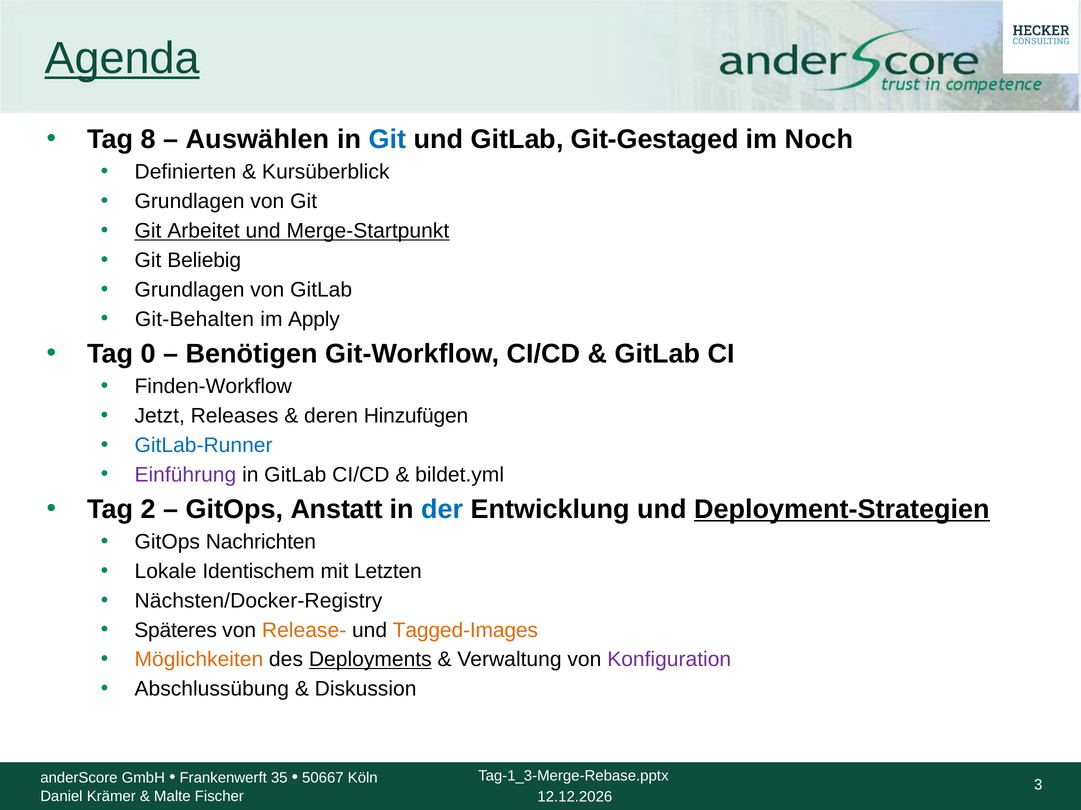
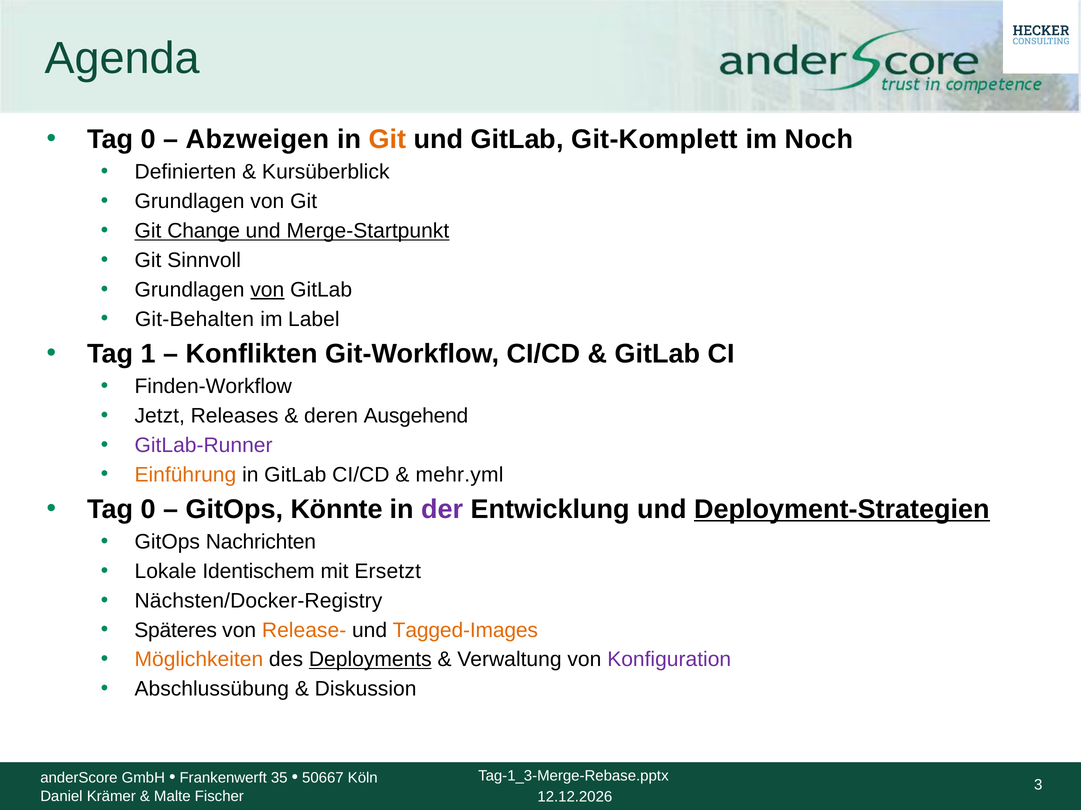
Agenda underline: present -> none
8 at (148, 140): 8 -> 0
Auswählen: Auswählen -> Abzweigen
Git at (387, 140) colour: blue -> orange
Git-Gestaged: Git-Gestaged -> Git-Komplett
Arbeitet: Arbeitet -> Change
Beliebig: Beliebig -> Sinnvoll
von at (267, 290) underline: none -> present
Apply: Apply -> Label
0: 0 -> 1
Benötigen: Benötigen -> Konflikten
Hinzufügen: Hinzufügen -> Ausgehend
GitLab-Runner colour: blue -> purple
Einführung colour: purple -> orange
bildet.yml: bildet.yml -> mehr.yml
2 at (148, 510): 2 -> 0
Anstatt: Anstatt -> Könnte
der colour: blue -> purple
Letzten: Letzten -> Ersetzt
